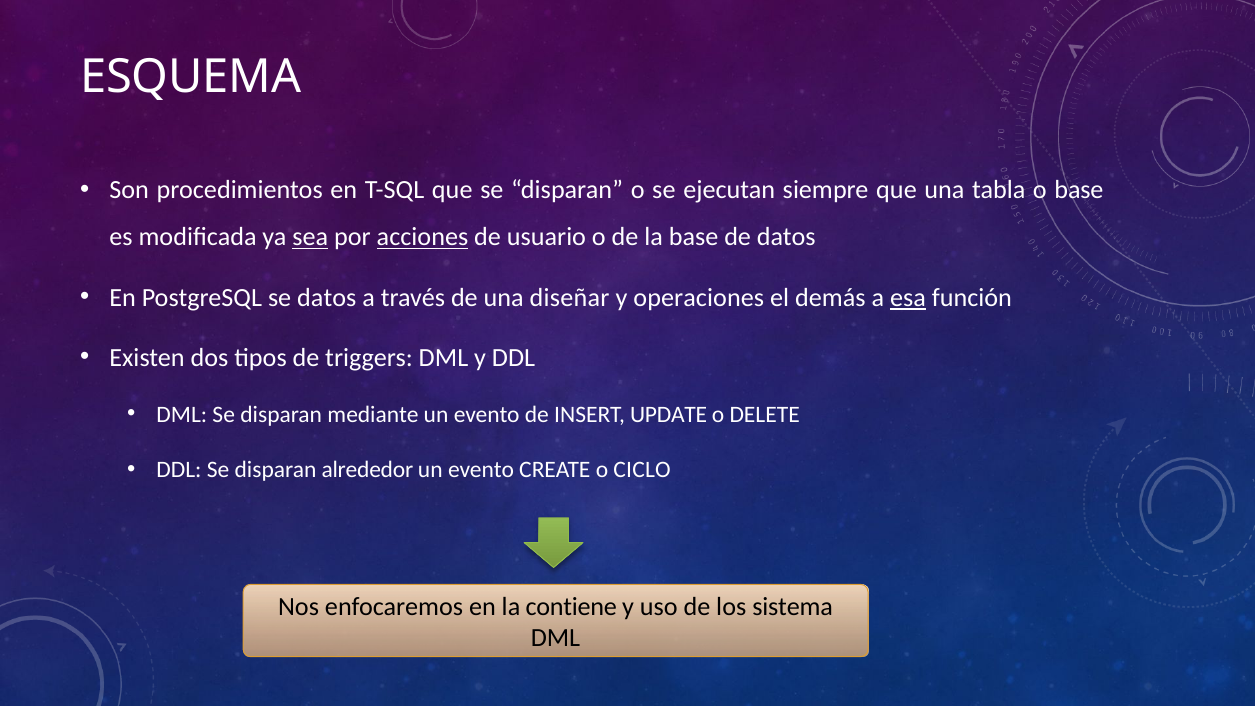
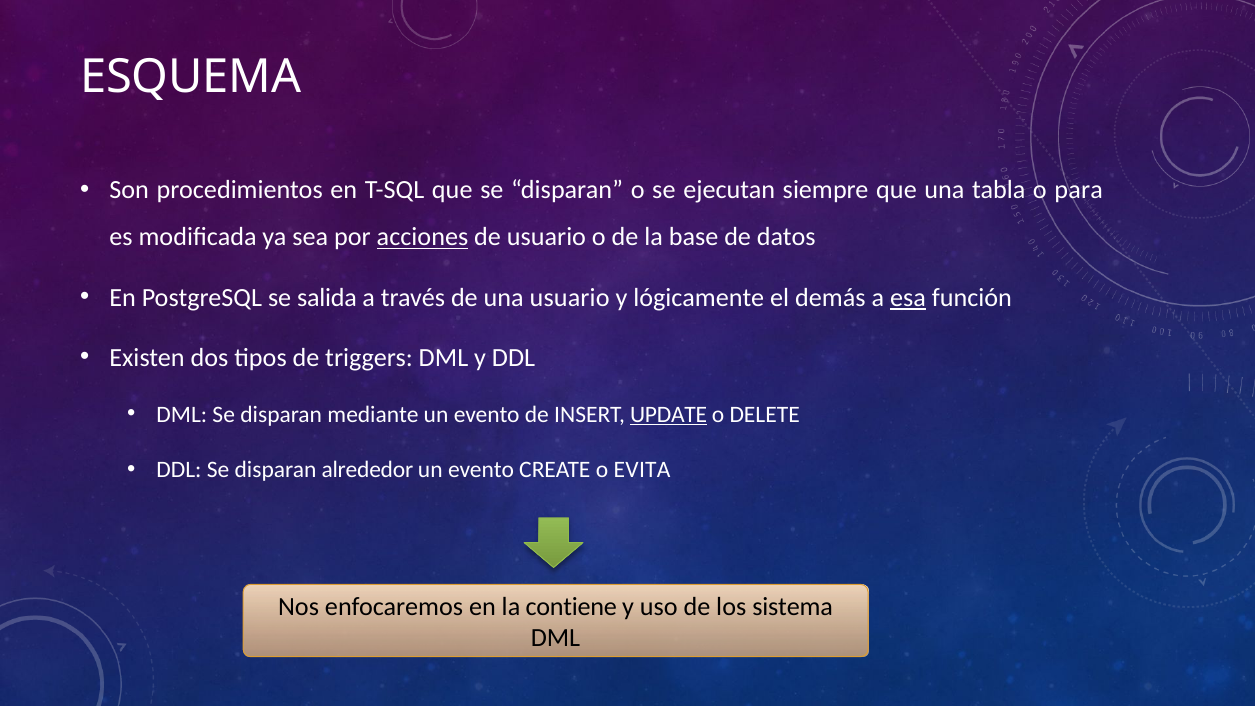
o base: base -> para
sea underline: present -> none
se datos: datos -> salida
una diseñar: diseñar -> usuario
operaciones: operaciones -> lógicamente
UPDATE underline: none -> present
CICLO: CICLO -> EVITA
